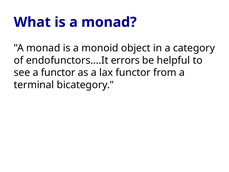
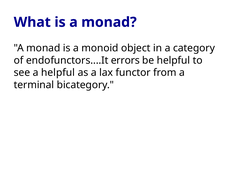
a functor: functor -> helpful
